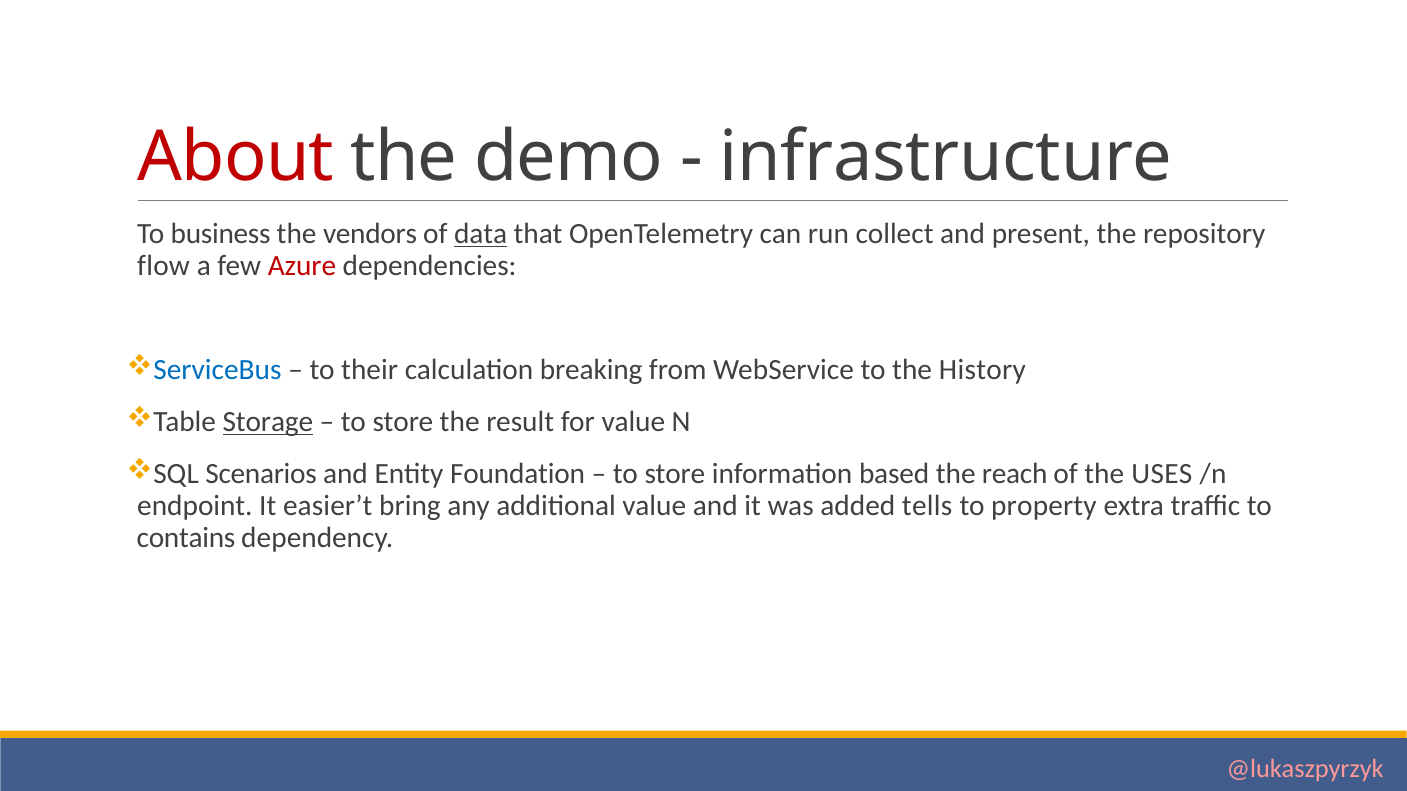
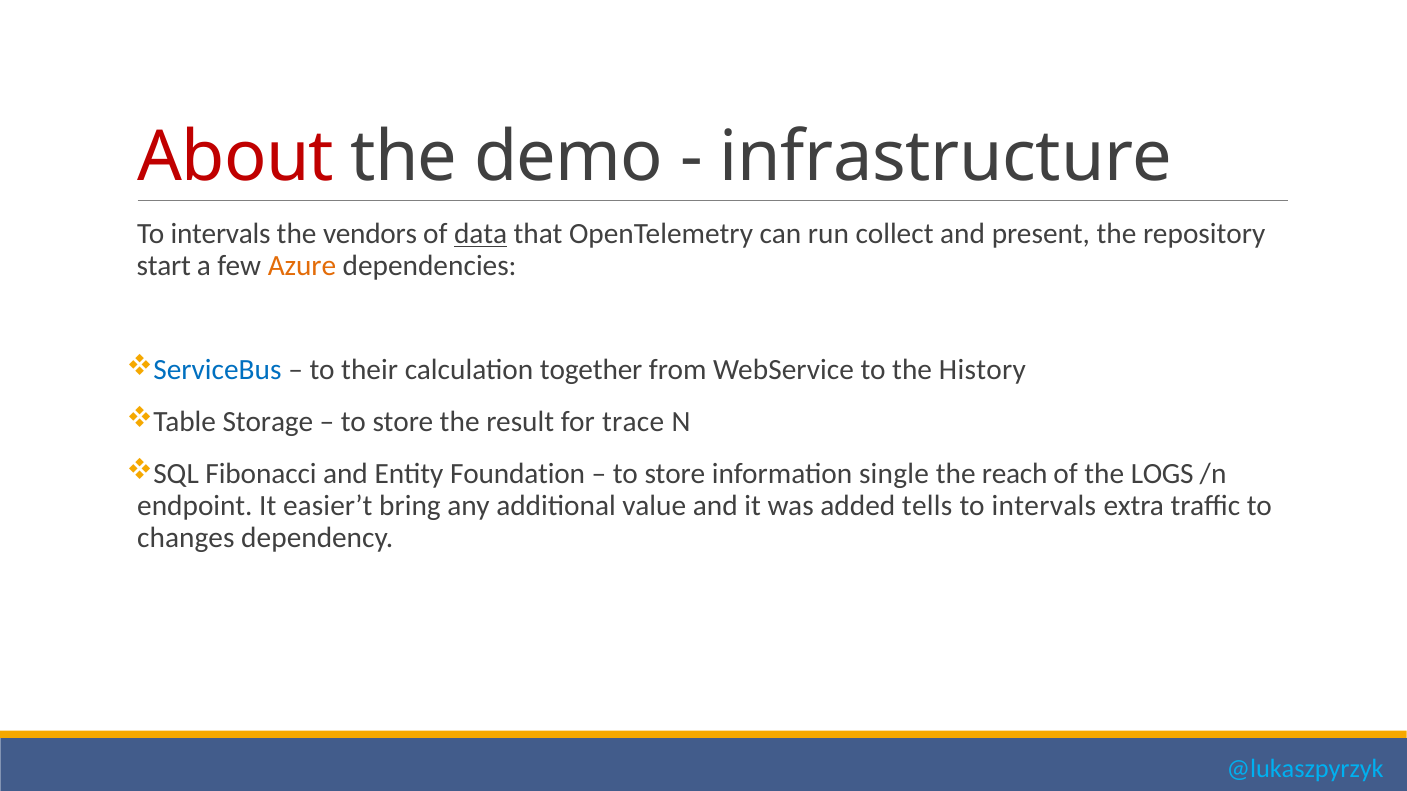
business at (221, 234): business -> intervals
flow: flow -> start
Azure colour: red -> orange
breaking: breaking -> together
Storage underline: present -> none
for value: value -> trace
Scenarios: Scenarios -> Fibonacci
based: based -> single
USES: USES -> LOGS
property at (1044, 506): property -> intervals
contains: contains -> changes
@lukaszpyrzyk colour: pink -> light blue
